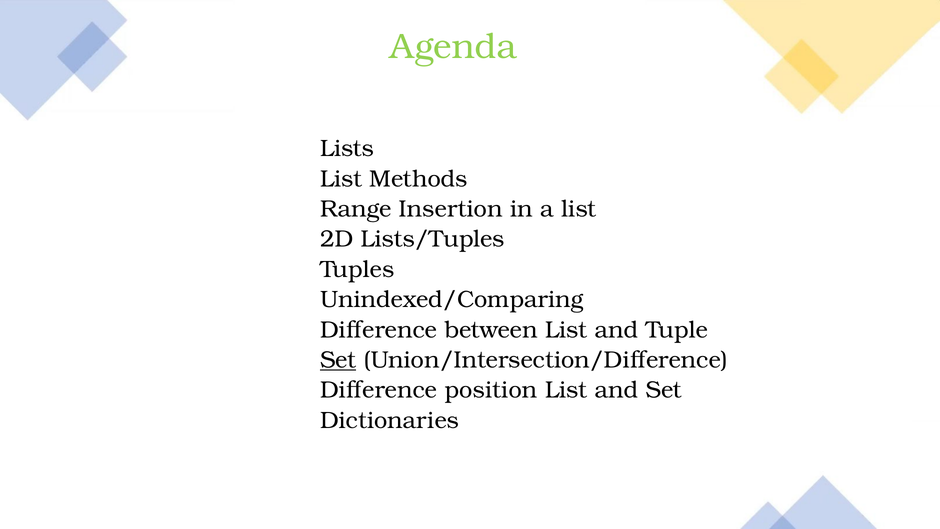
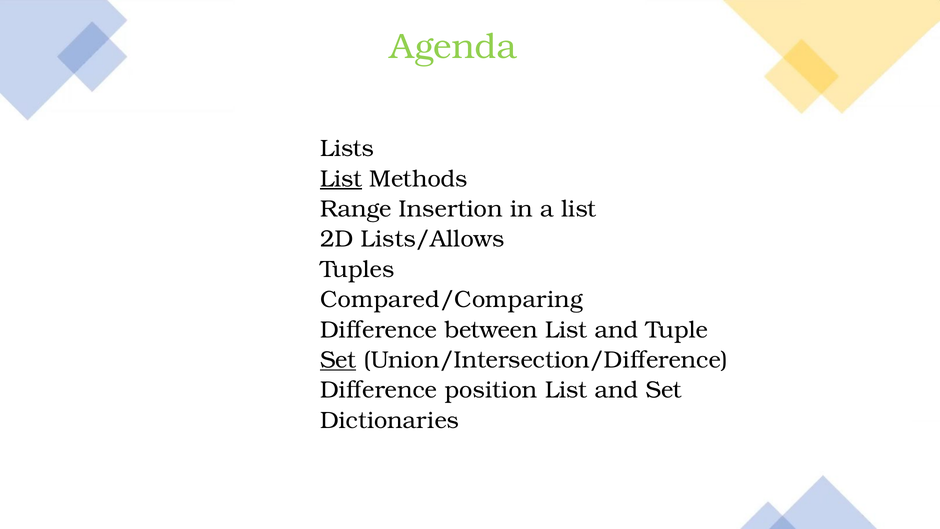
List at (341, 179) underline: none -> present
Lists/Tuples: Lists/Tuples -> Lists/Allows
Unindexed/Comparing: Unindexed/Comparing -> Compared/Comparing
